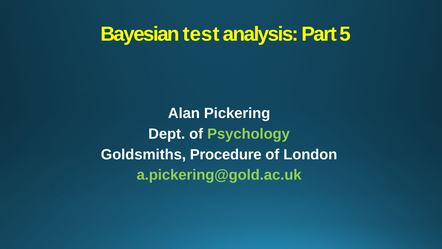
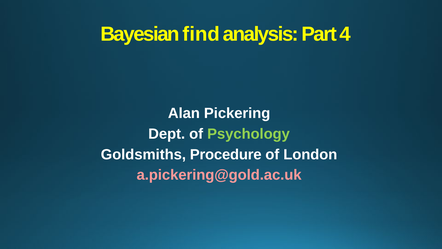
test: test -> find
5: 5 -> 4
a.pickering@gold.ac.uk colour: light green -> pink
